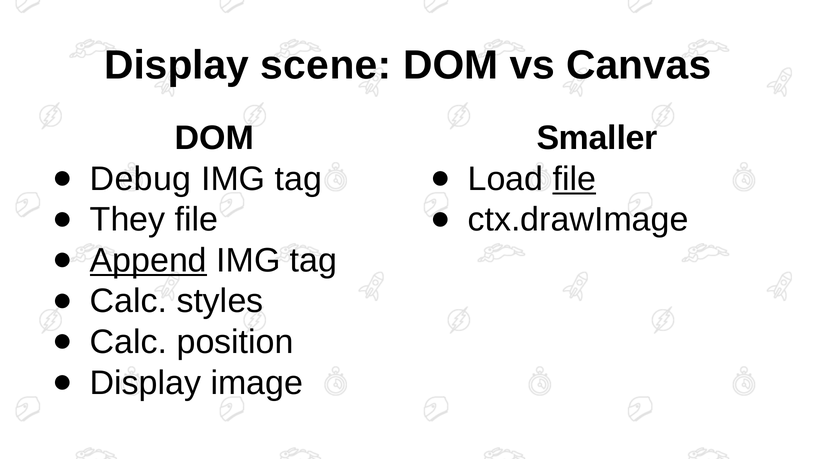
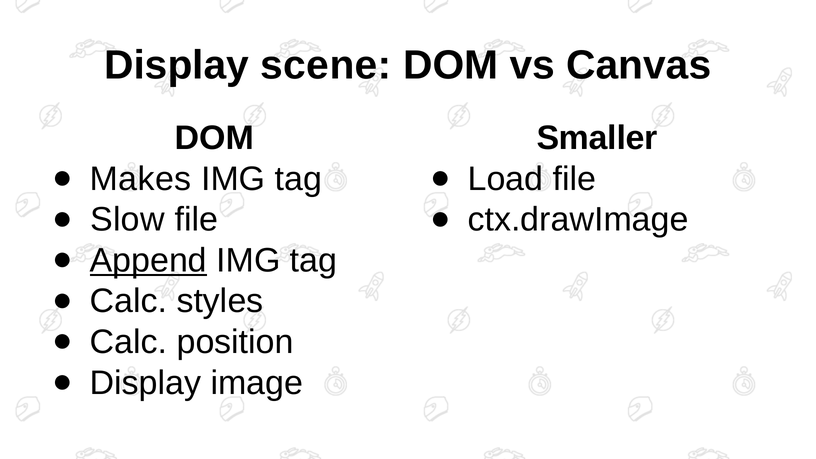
Debug: Debug -> Makes
file at (574, 179) underline: present -> none
They: They -> Slow
